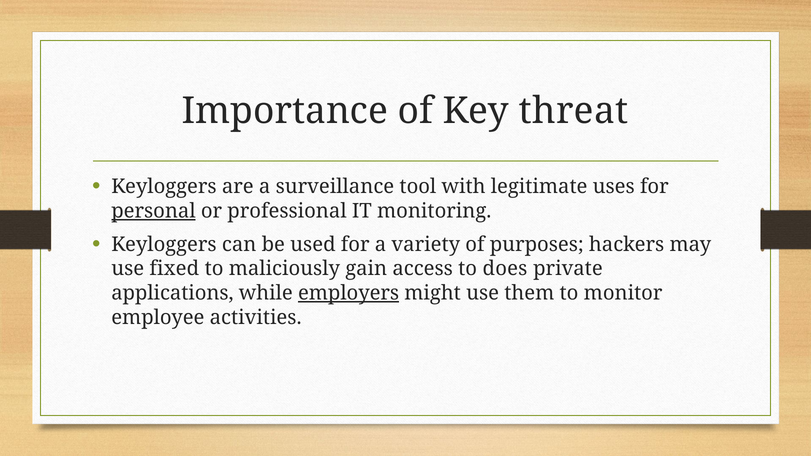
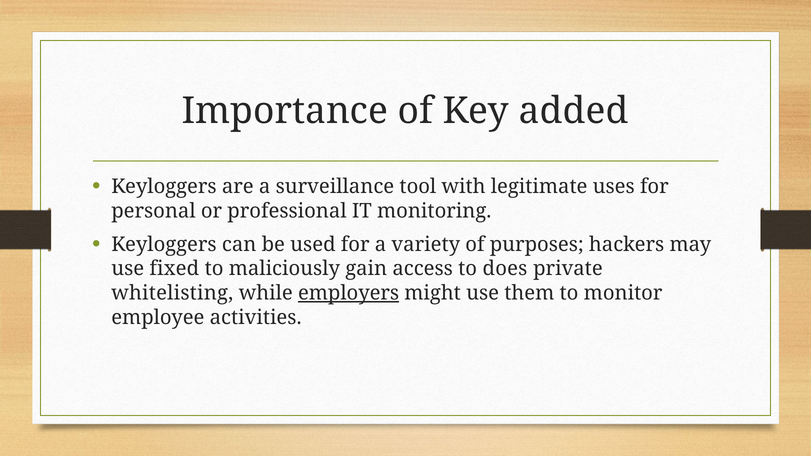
threat: threat -> added
personal underline: present -> none
applications: applications -> whitelisting
